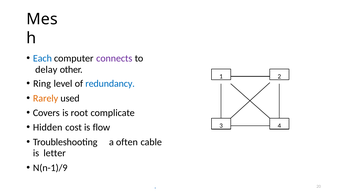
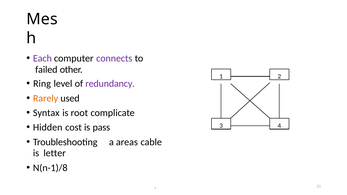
Each colour: blue -> purple
delay: delay -> failed
redundancy colour: blue -> purple
Covers: Covers -> Syntax
flow: flow -> pass
often: often -> areas
N(n-1)/9: N(n-1)/9 -> N(n-1)/8
